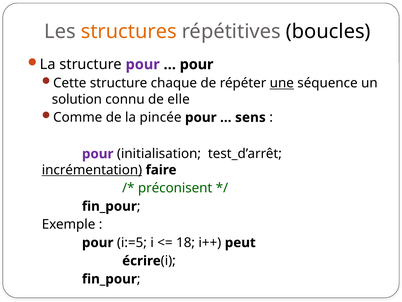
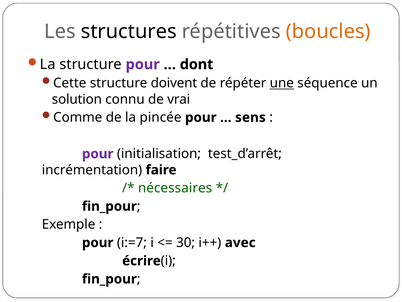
structures colour: orange -> black
boucles colour: black -> orange
pour at (197, 64): pour -> dont
chaque: chaque -> doivent
elle: elle -> vrai
incrémentation underline: present -> none
préconisent: préconisent -> nécessaires
i:=5: i:=5 -> i:=7
18: 18 -> 30
peut: peut -> avec
